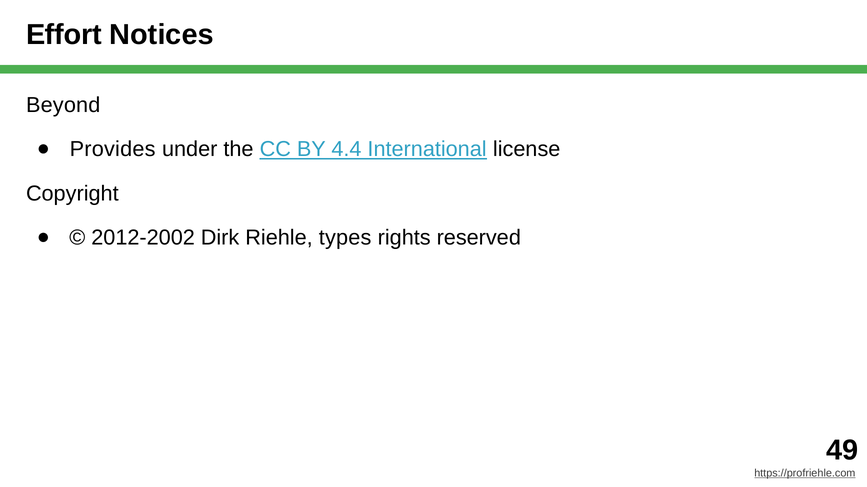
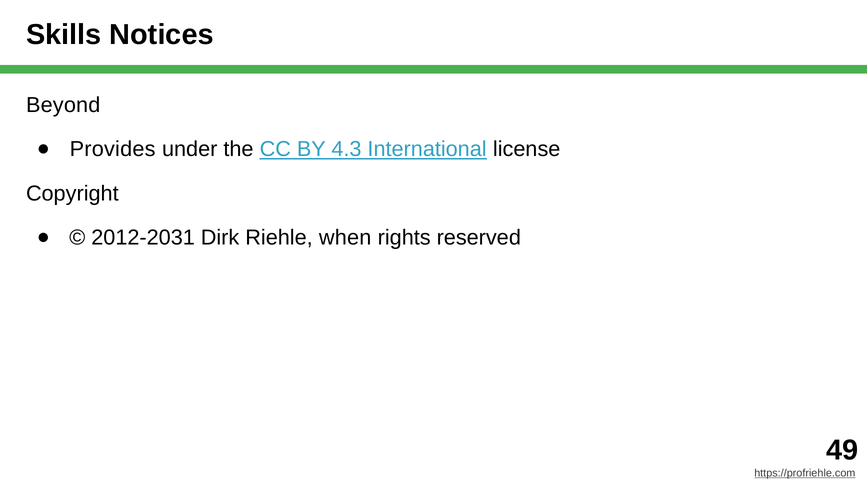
Effort: Effort -> Skills
4.4: 4.4 -> 4.3
2012-2002: 2012-2002 -> 2012-2031
types: types -> when
